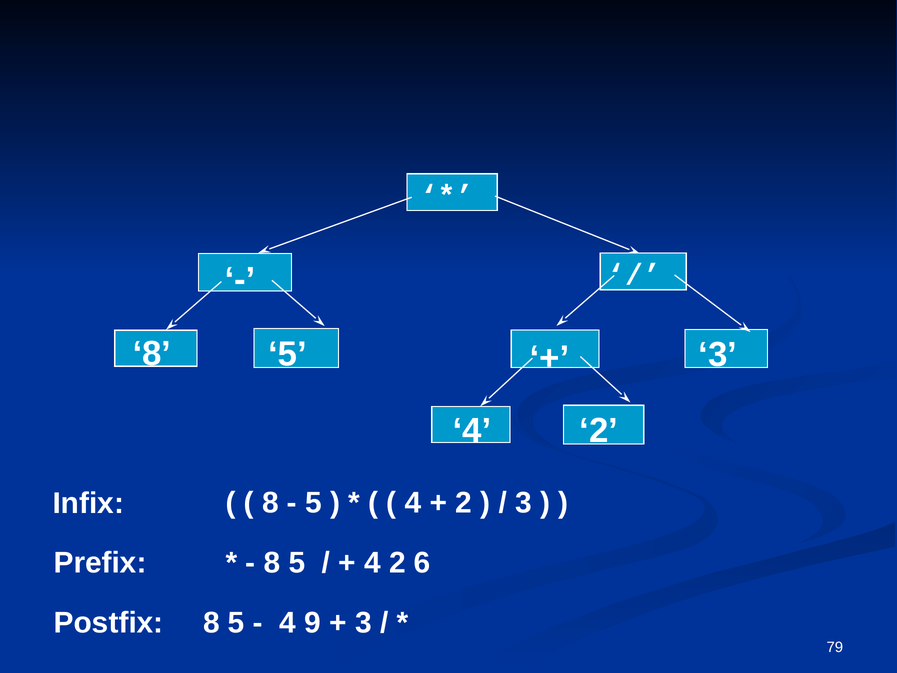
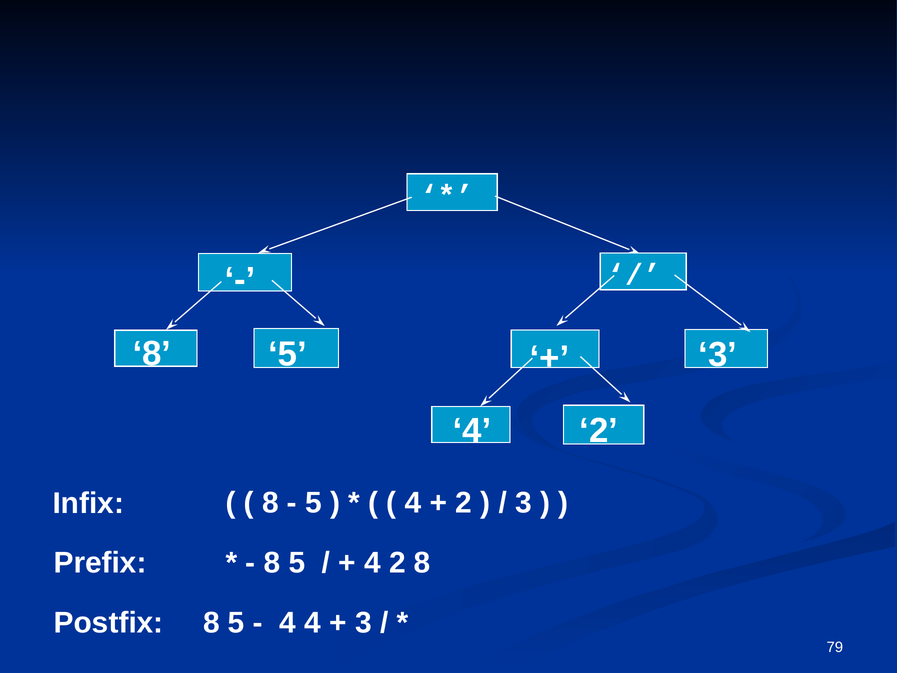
2 6: 6 -> 8
4 9: 9 -> 4
